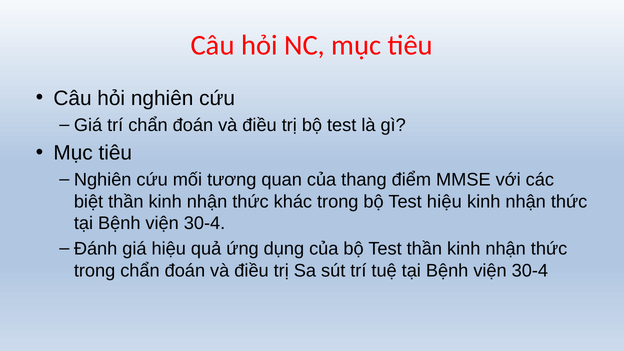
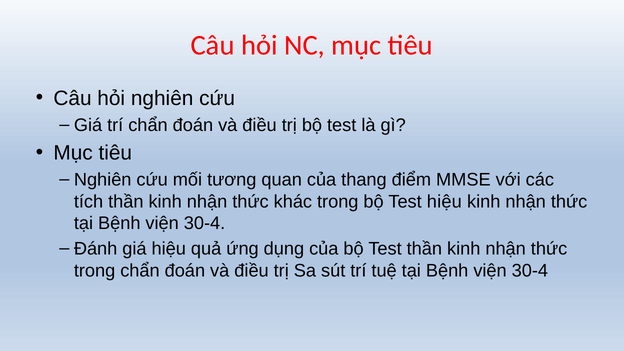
biệt: biệt -> tích
